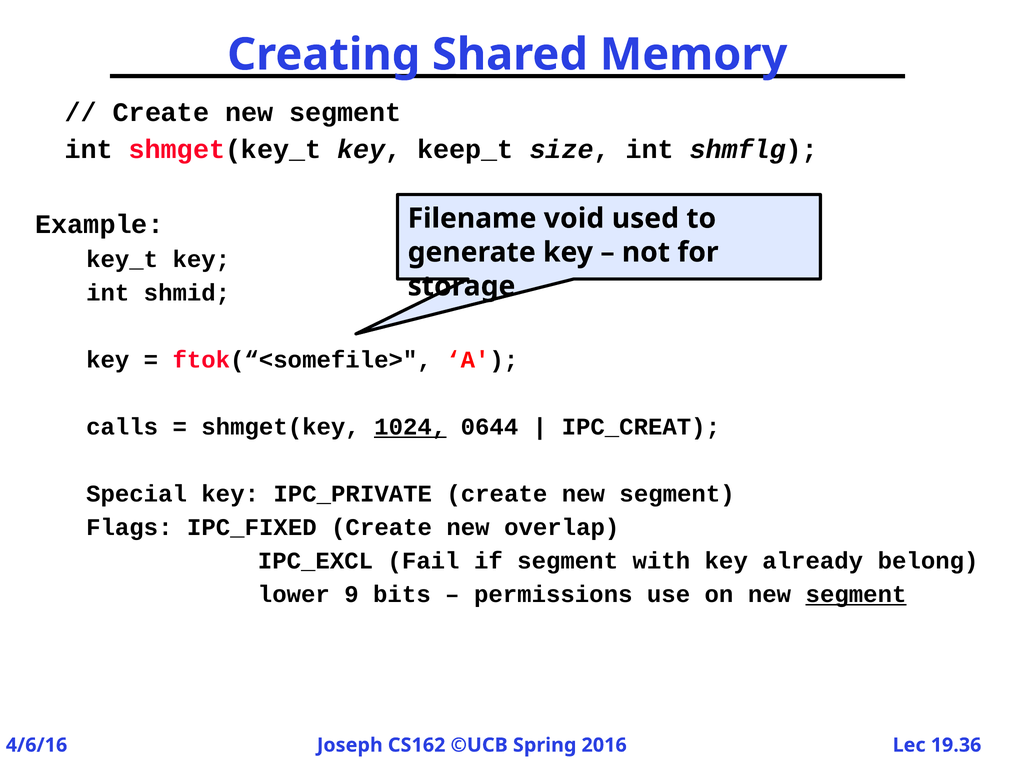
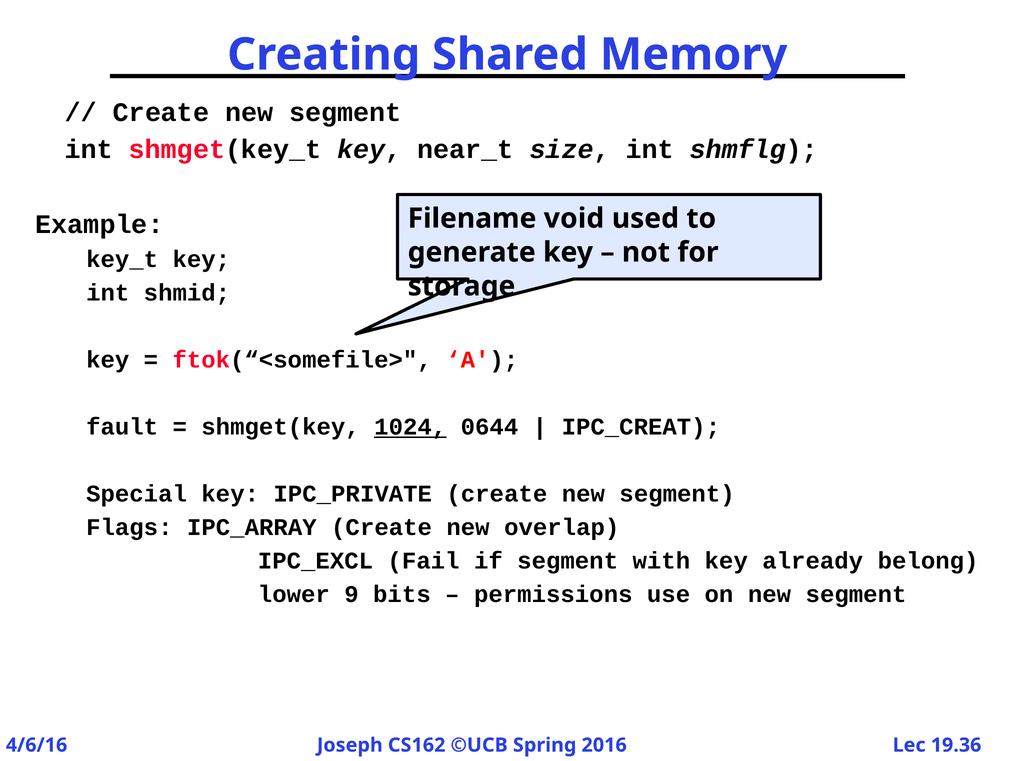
keep_t: keep_t -> near_t
calls: calls -> fault
IPC_FIXED: IPC_FIXED -> IPC_ARRAY
segment at (856, 595) underline: present -> none
